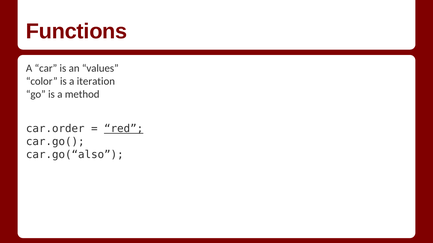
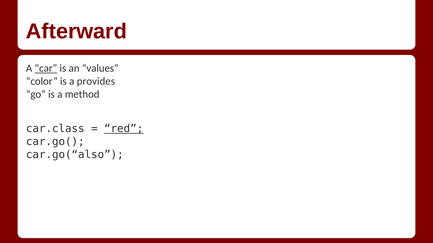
Functions: Functions -> Afterward
car underline: none -> present
iteration: iteration -> provides
car.order: car.order -> car.class
